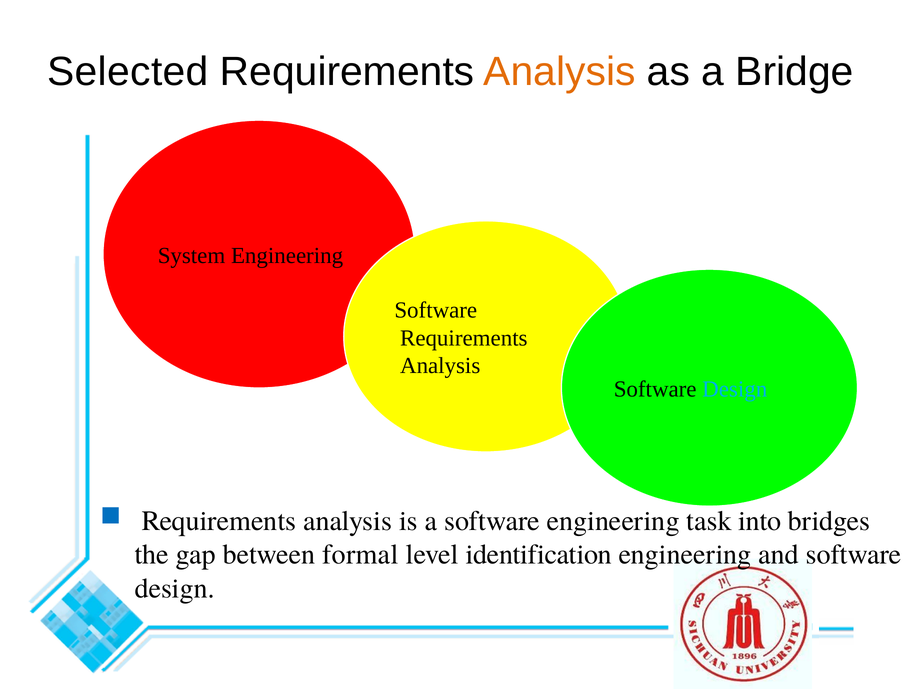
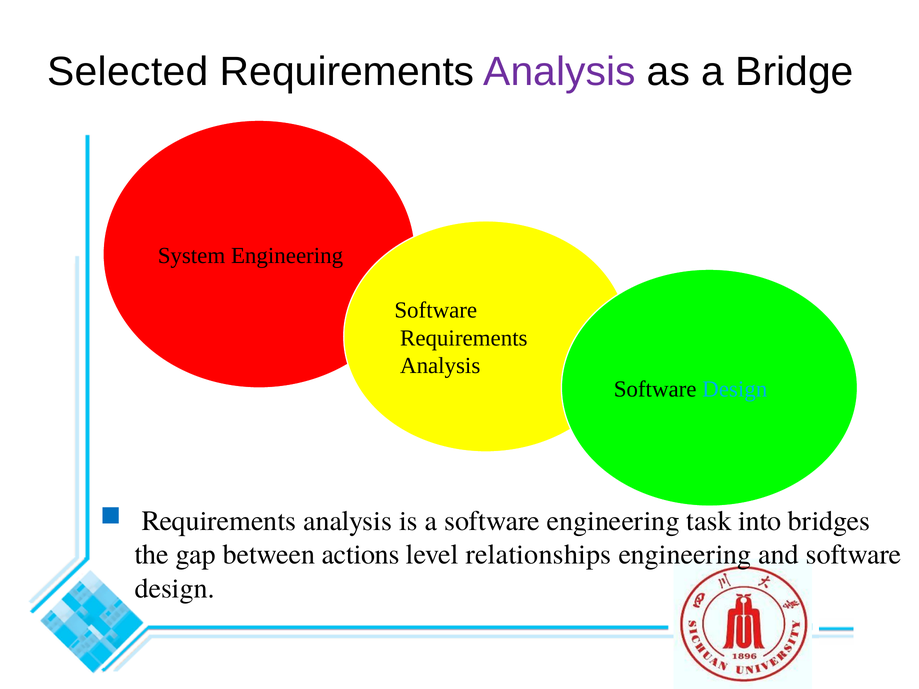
Analysis at (559, 72) colour: orange -> purple
formal: formal -> actions
identification: identification -> relationships
